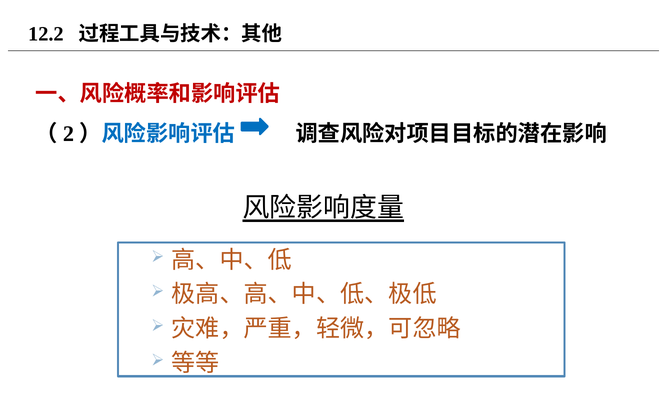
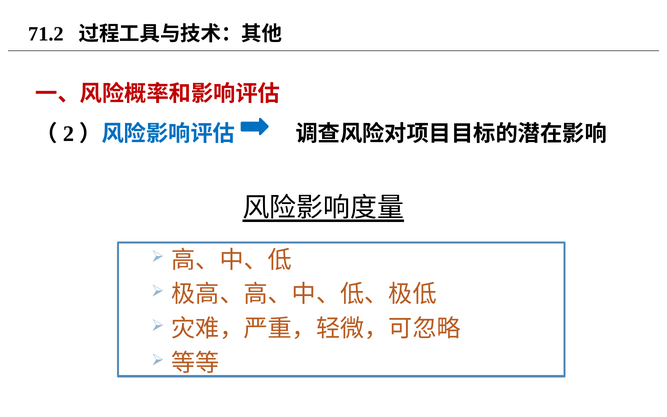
12.2: 12.2 -> 71.2
